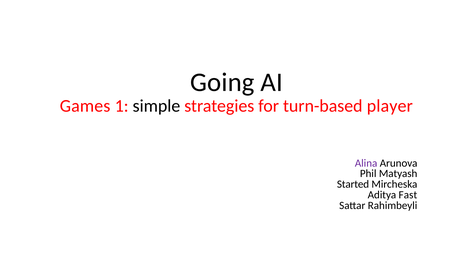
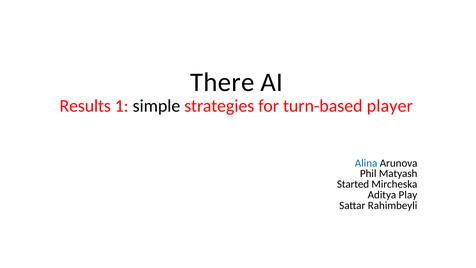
Going: Going -> There
Games: Games -> Results
Alina colour: purple -> blue
Fast: Fast -> Play
